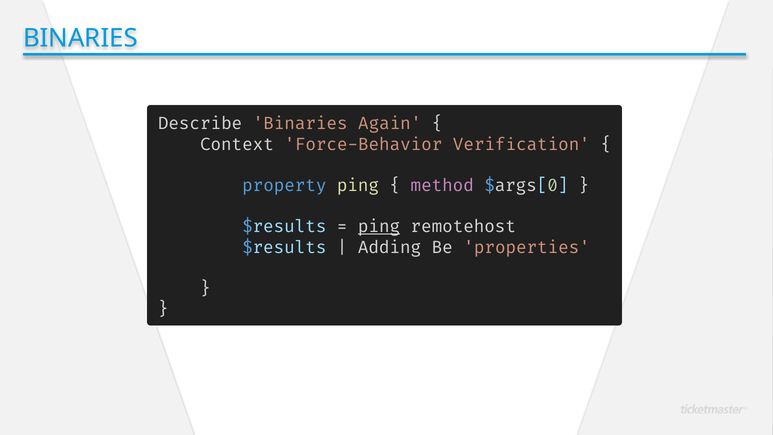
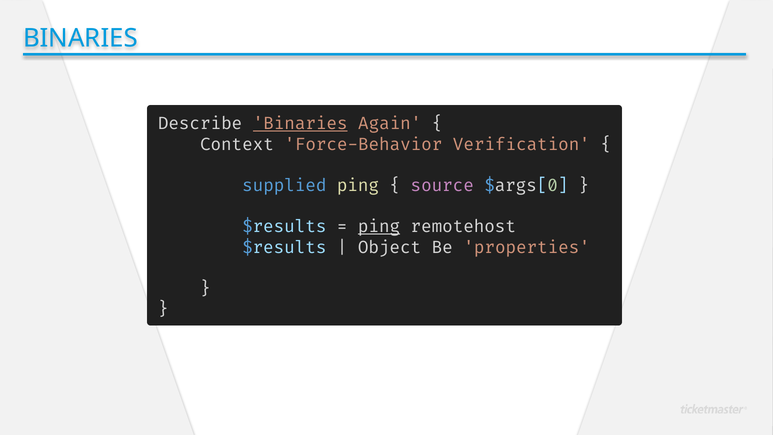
Binaries at (300, 124) underline: none -> present
property: property -> supplied
method: method -> source
Adding: Adding -> Object
